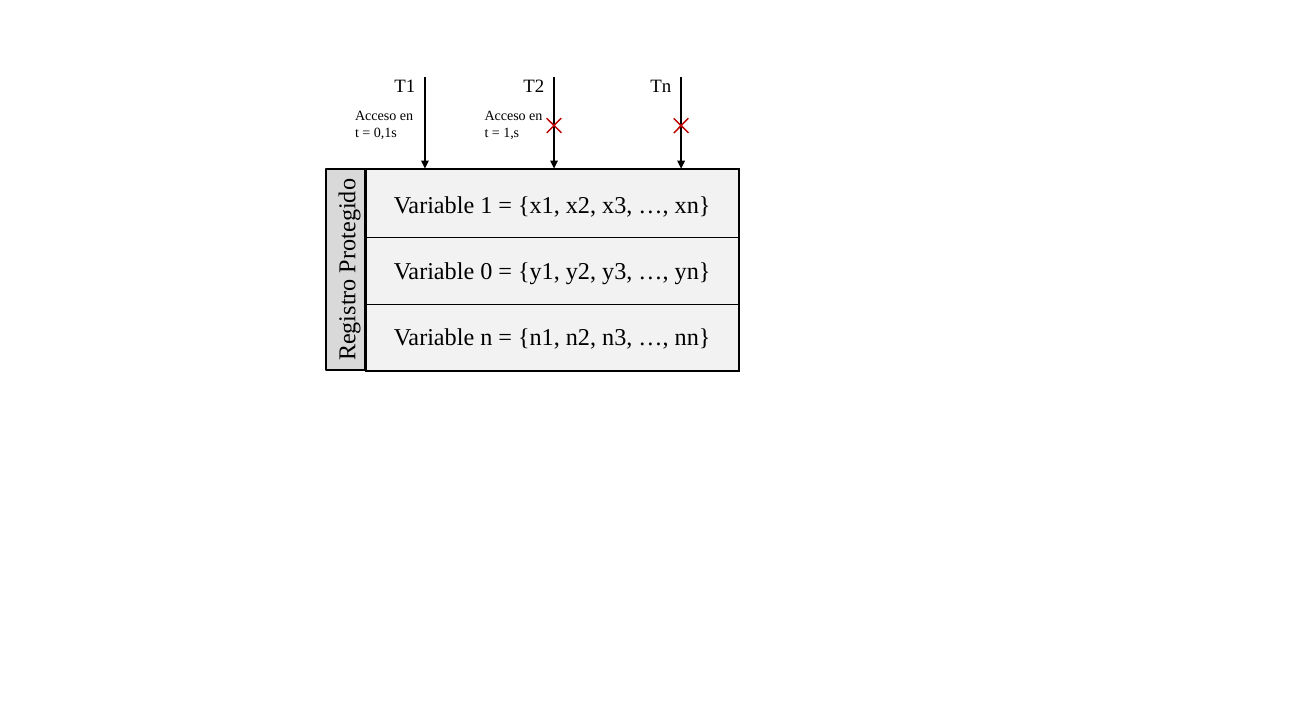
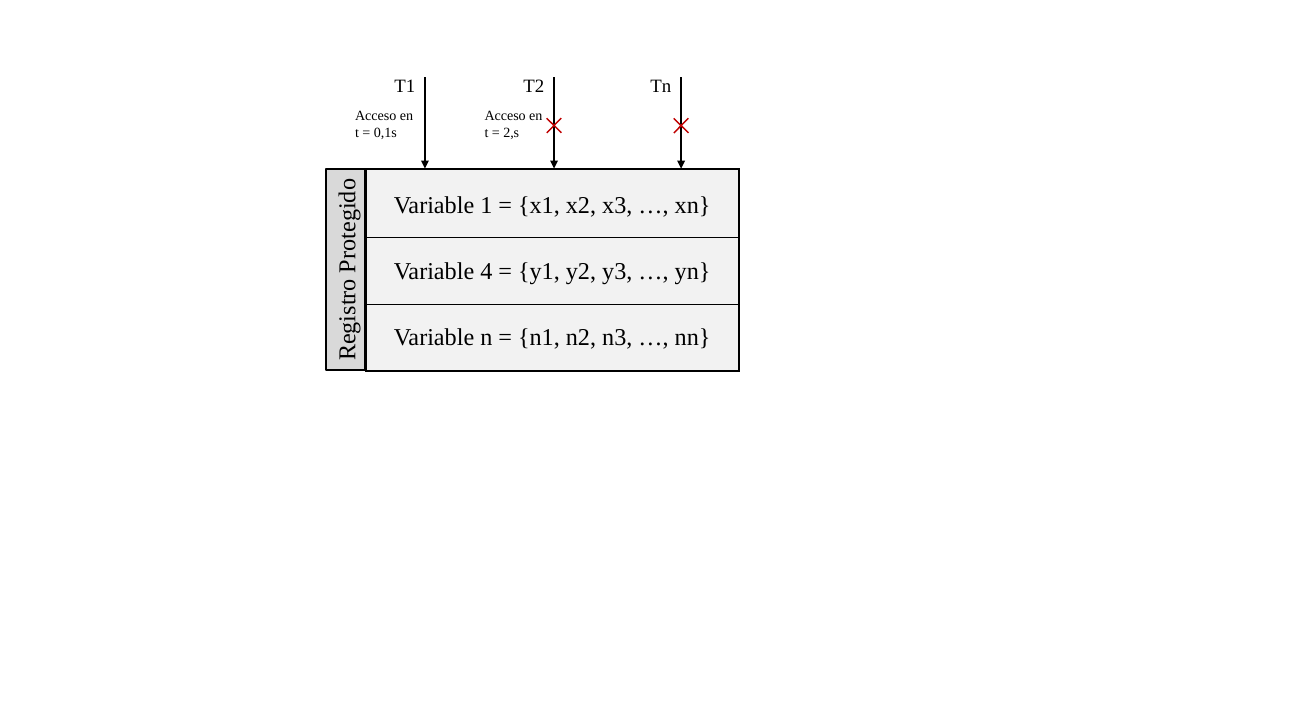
1,s: 1,s -> 2,s
0: 0 -> 4
